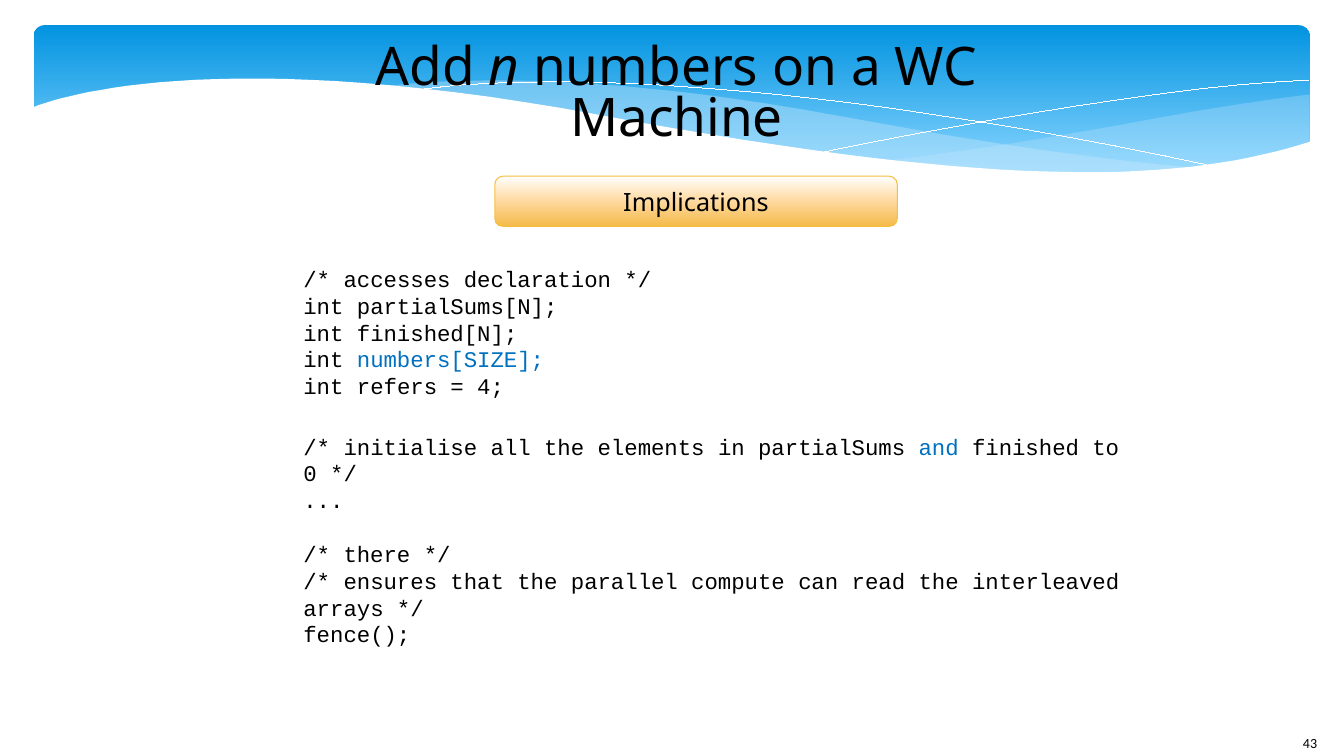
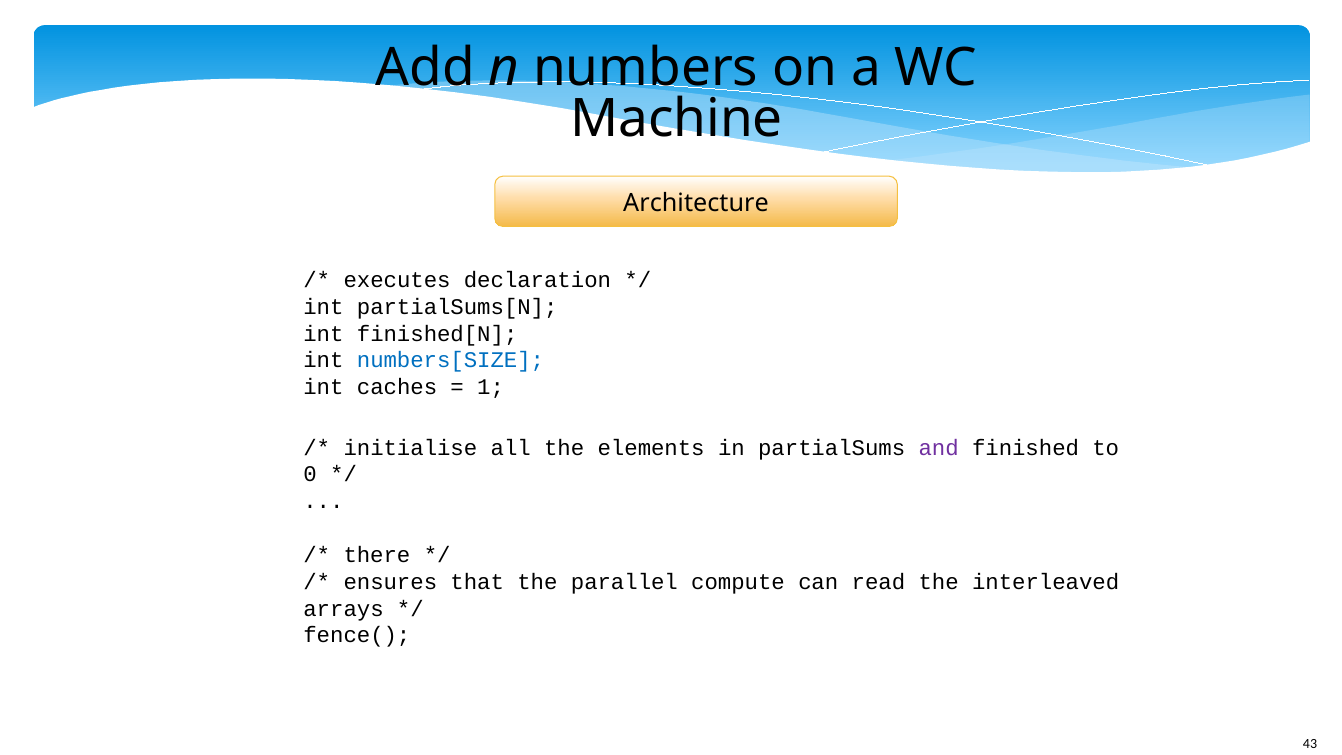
Implications: Implications -> Architecture
accesses: accesses -> executes
refers: refers -> caches
4: 4 -> 1
and colour: blue -> purple
